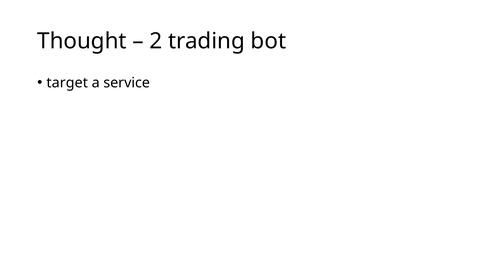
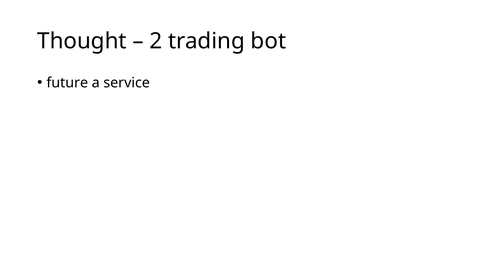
target: target -> future
